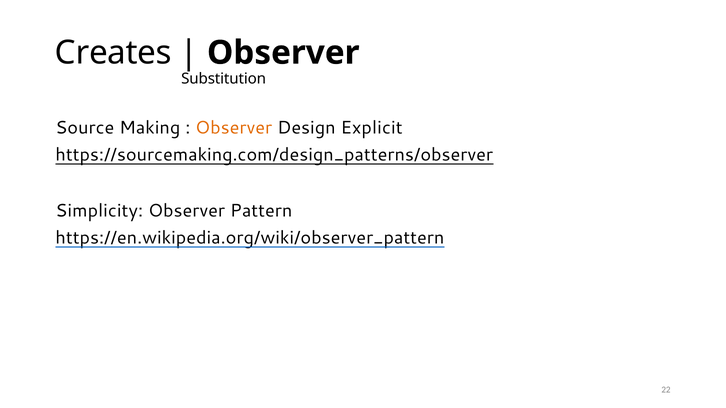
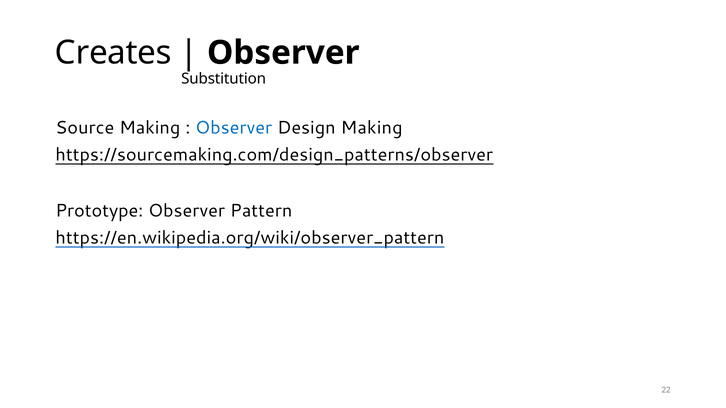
Observer at (234, 128) colour: orange -> blue
Design Explicit: Explicit -> Making
Simplicity: Simplicity -> Prototype
